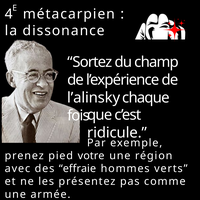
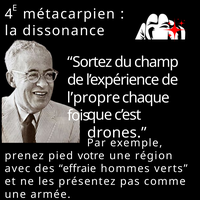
l’alinsky: l’alinsky -> l’propre
ridicule: ridicule -> drones
